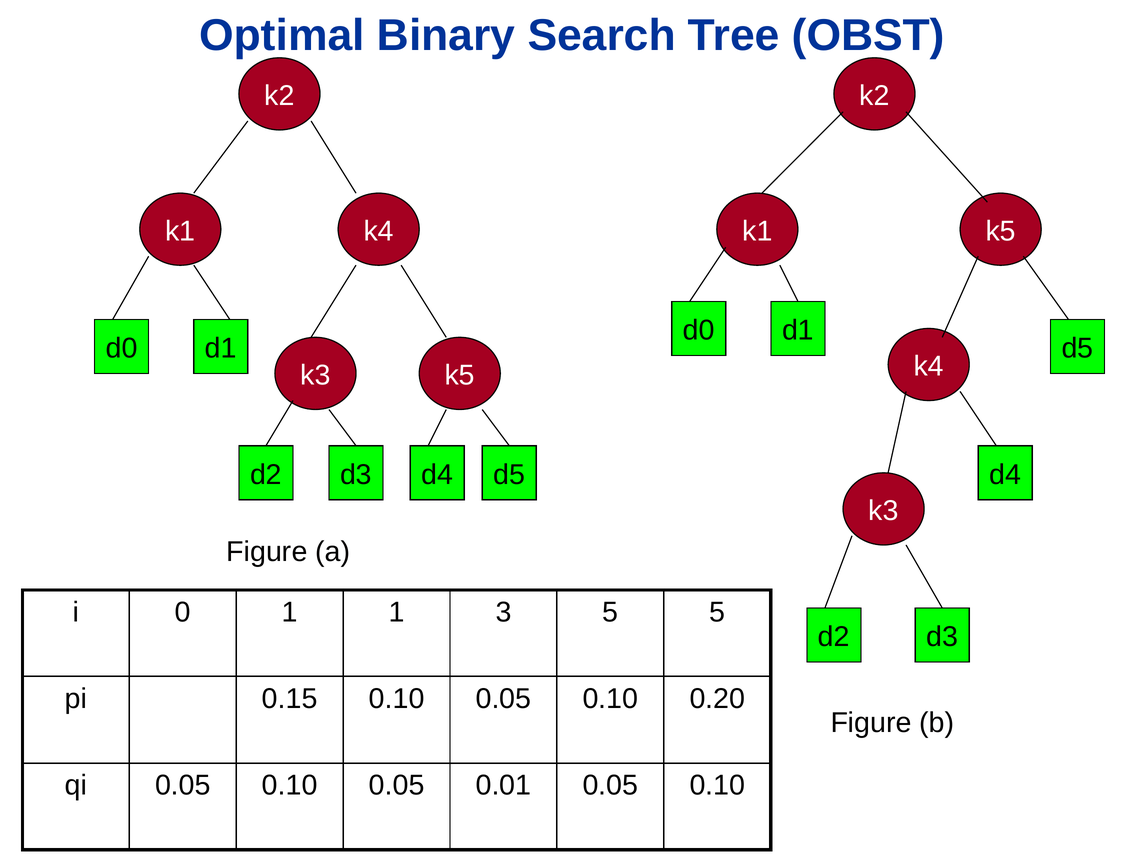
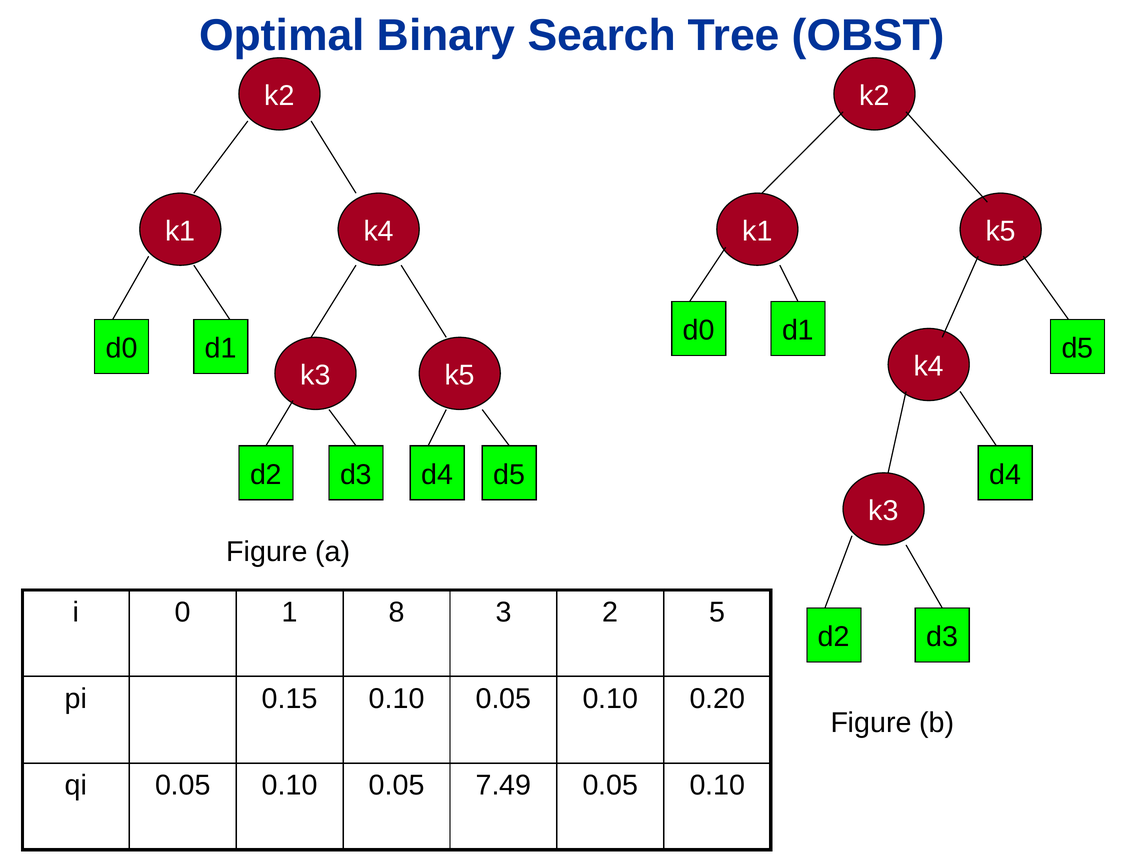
1 1: 1 -> 8
3 5: 5 -> 2
0.01: 0.01 -> 7.49
